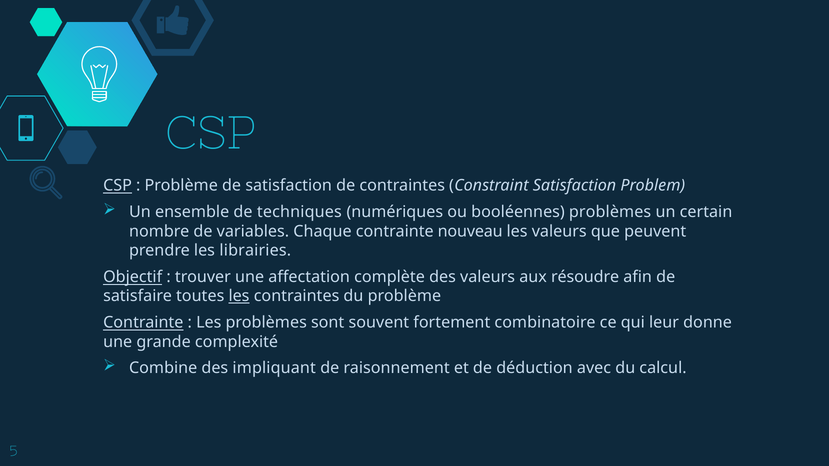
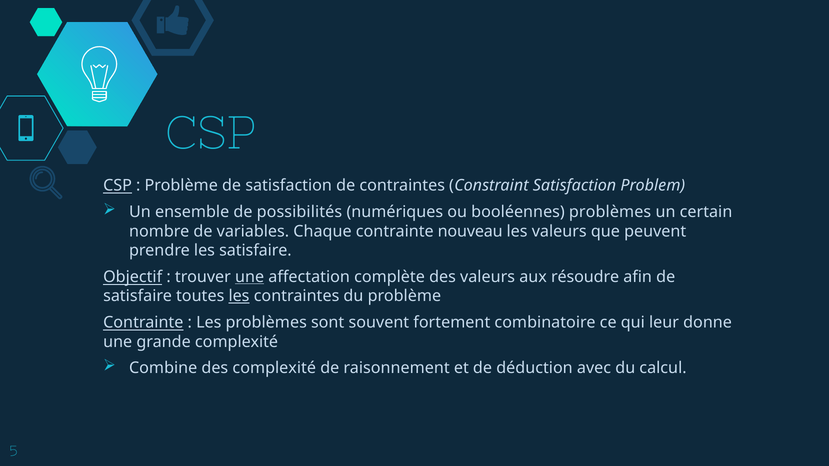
techniques: techniques -> possibilités
les librairies: librairies -> satisfaire
une at (250, 277) underline: none -> present
des impliquant: impliquant -> complexité
